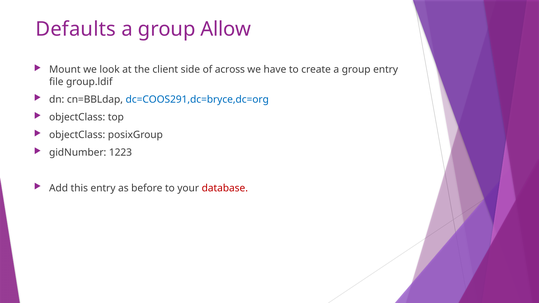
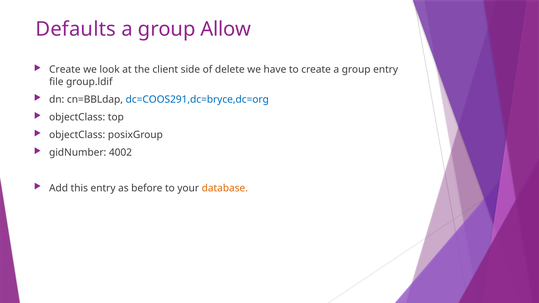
Mount at (65, 70): Mount -> Create
across: across -> delete
1223: 1223 -> 4002
database colour: red -> orange
